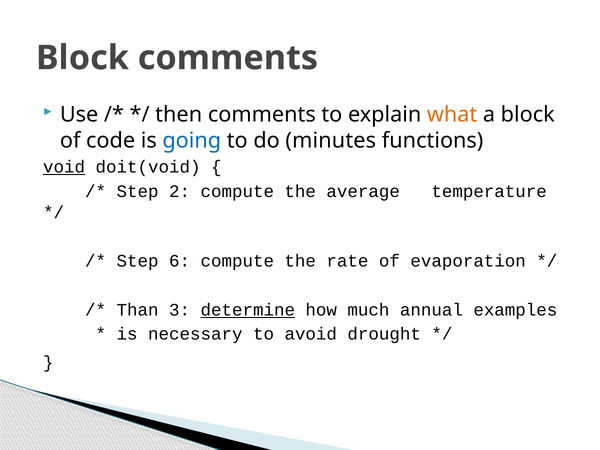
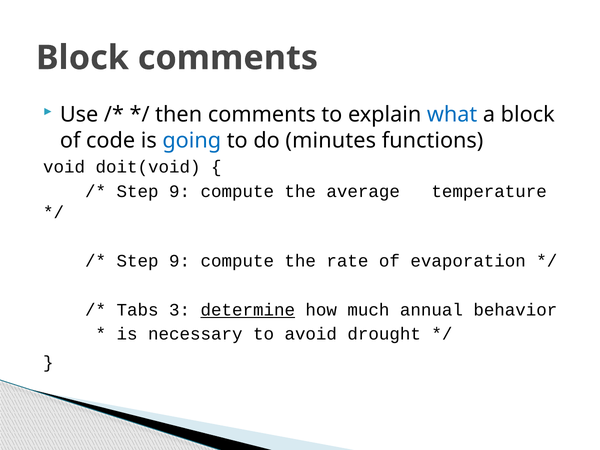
what colour: orange -> blue
void underline: present -> none
2 at (180, 192): 2 -> 9
6 at (180, 261): 6 -> 9
Than: Than -> Tabs
examples: examples -> behavior
